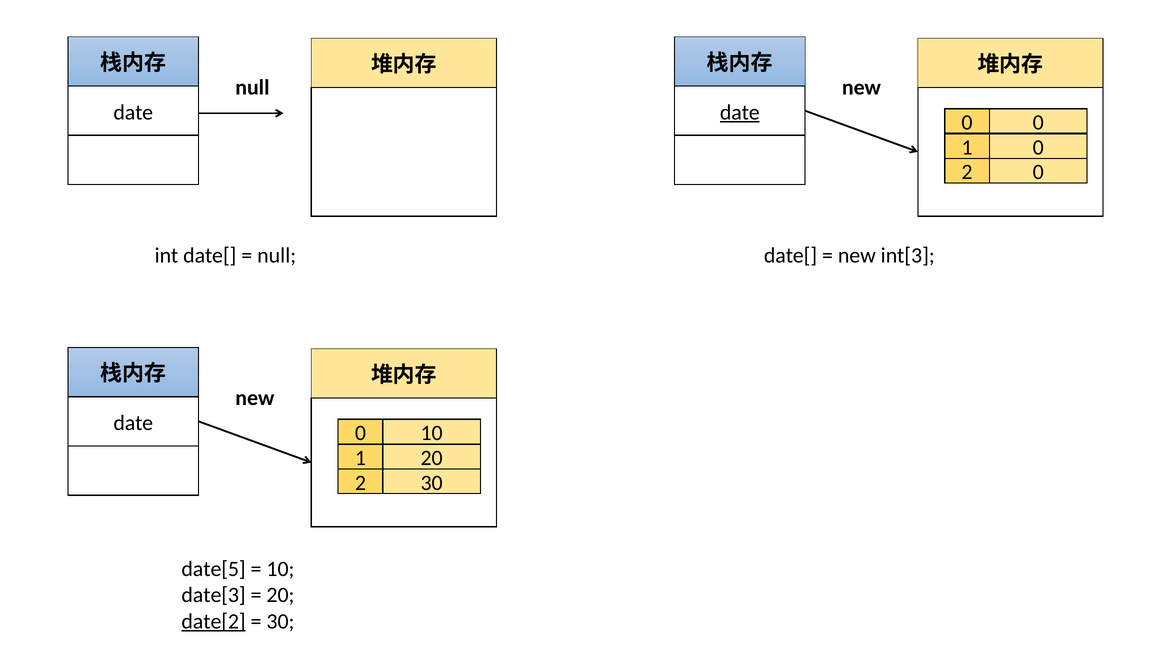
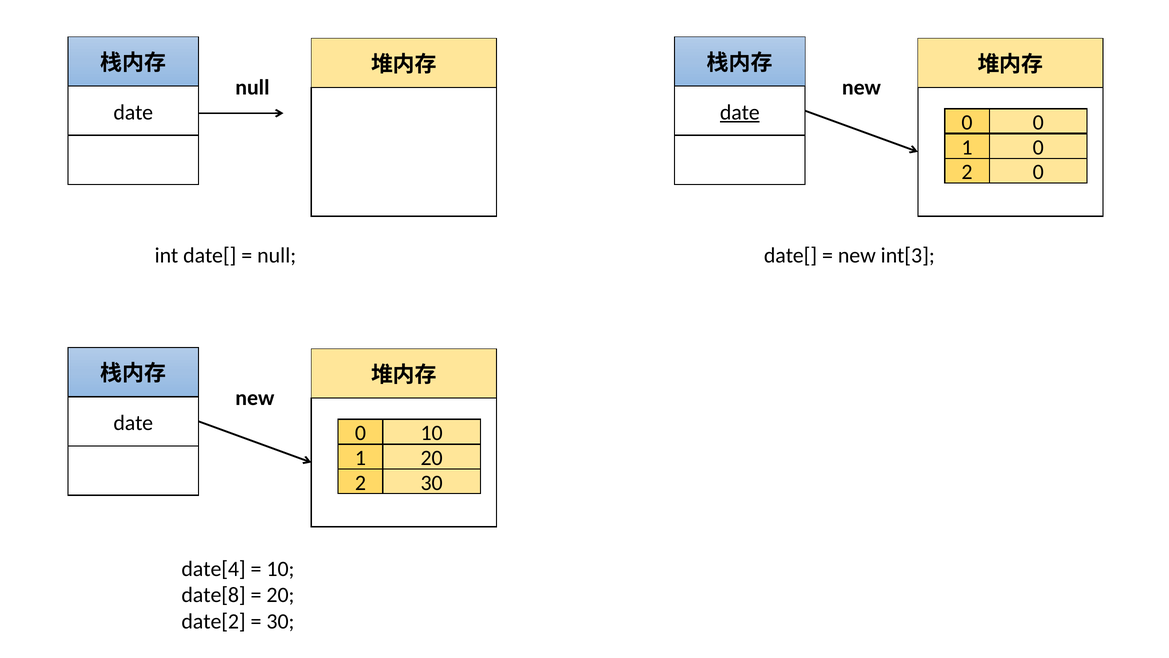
date[5: date[5 -> date[4
date[3: date[3 -> date[8
date[2 underline: present -> none
